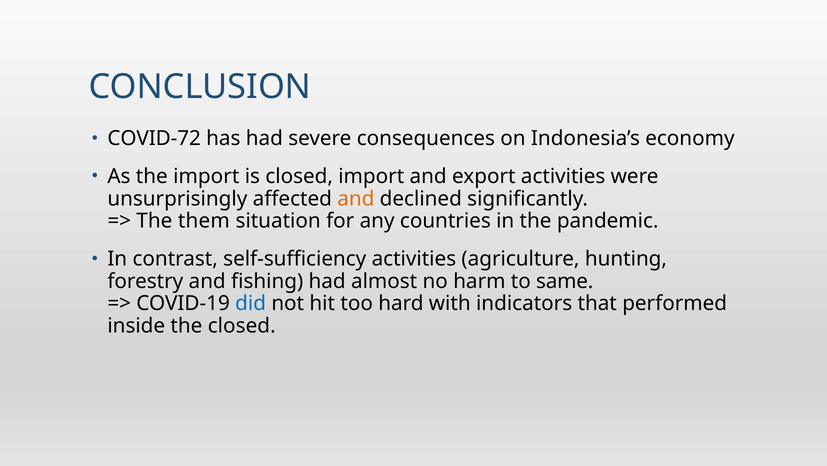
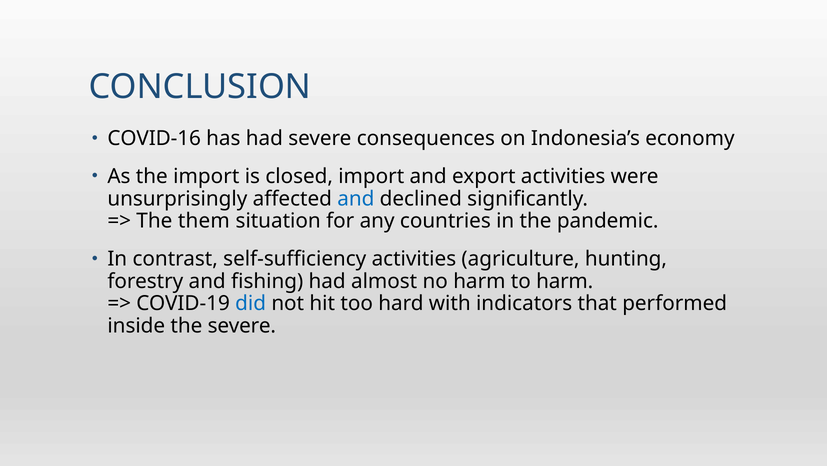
COVID-72: COVID-72 -> COVID-16
and at (356, 198) colour: orange -> blue
to same: same -> harm
the closed: closed -> severe
